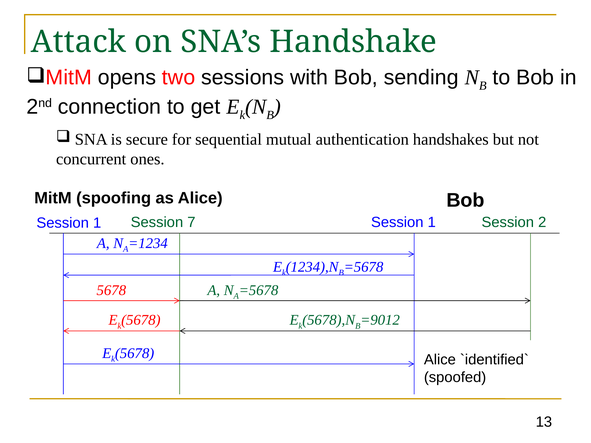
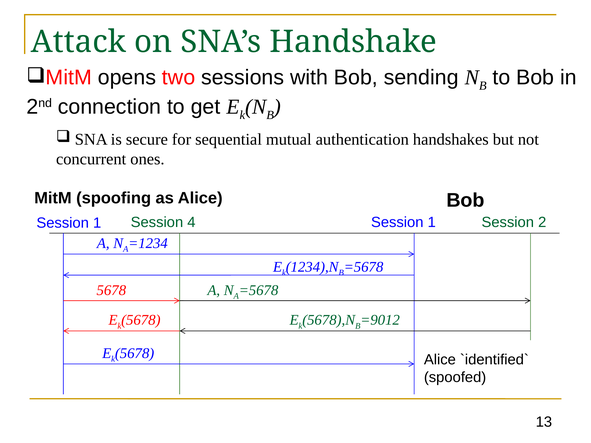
7: 7 -> 4
